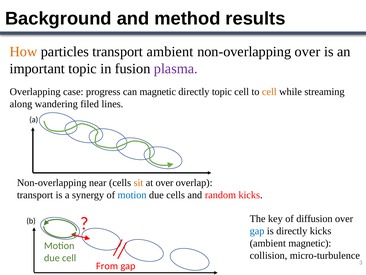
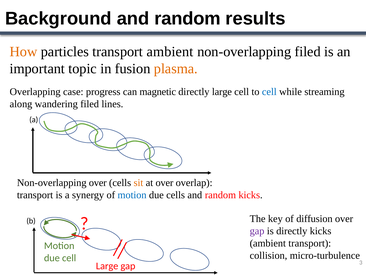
Background and method: method -> random
non-overlapping over: over -> filed
plasma colour: purple -> orange
directly topic: topic -> large
cell at (269, 92) colour: orange -> blue
Non-overlapping near: near -> over
gap at (257, 231) colour: blue -> purple
ambient magnetic: magnetic -> transport
From at (107, 266): From -> Large
